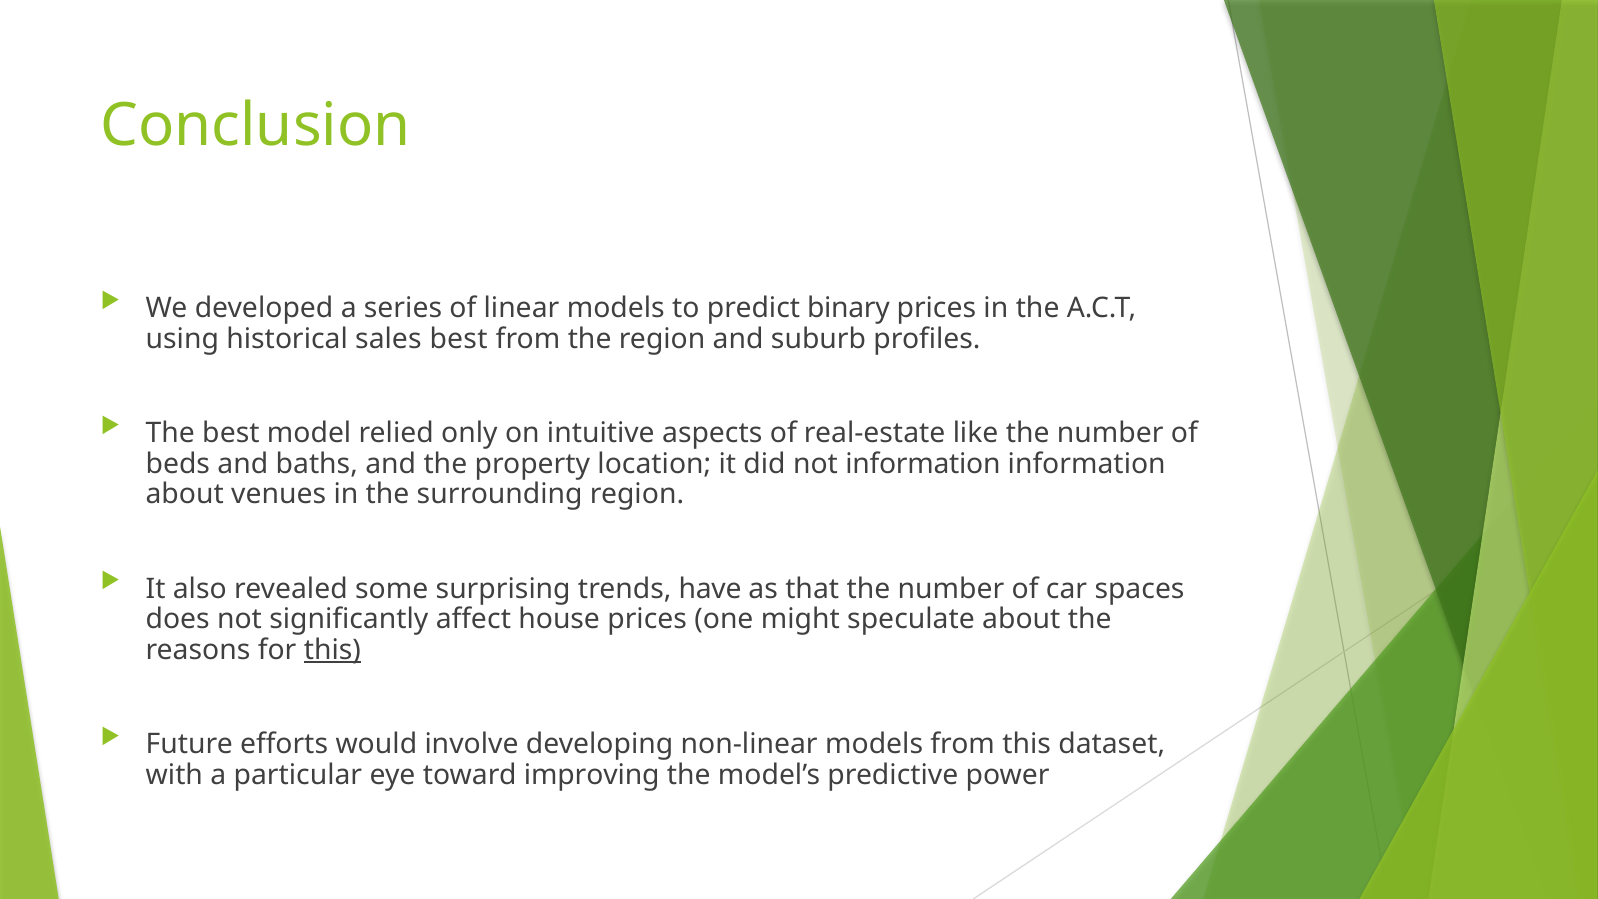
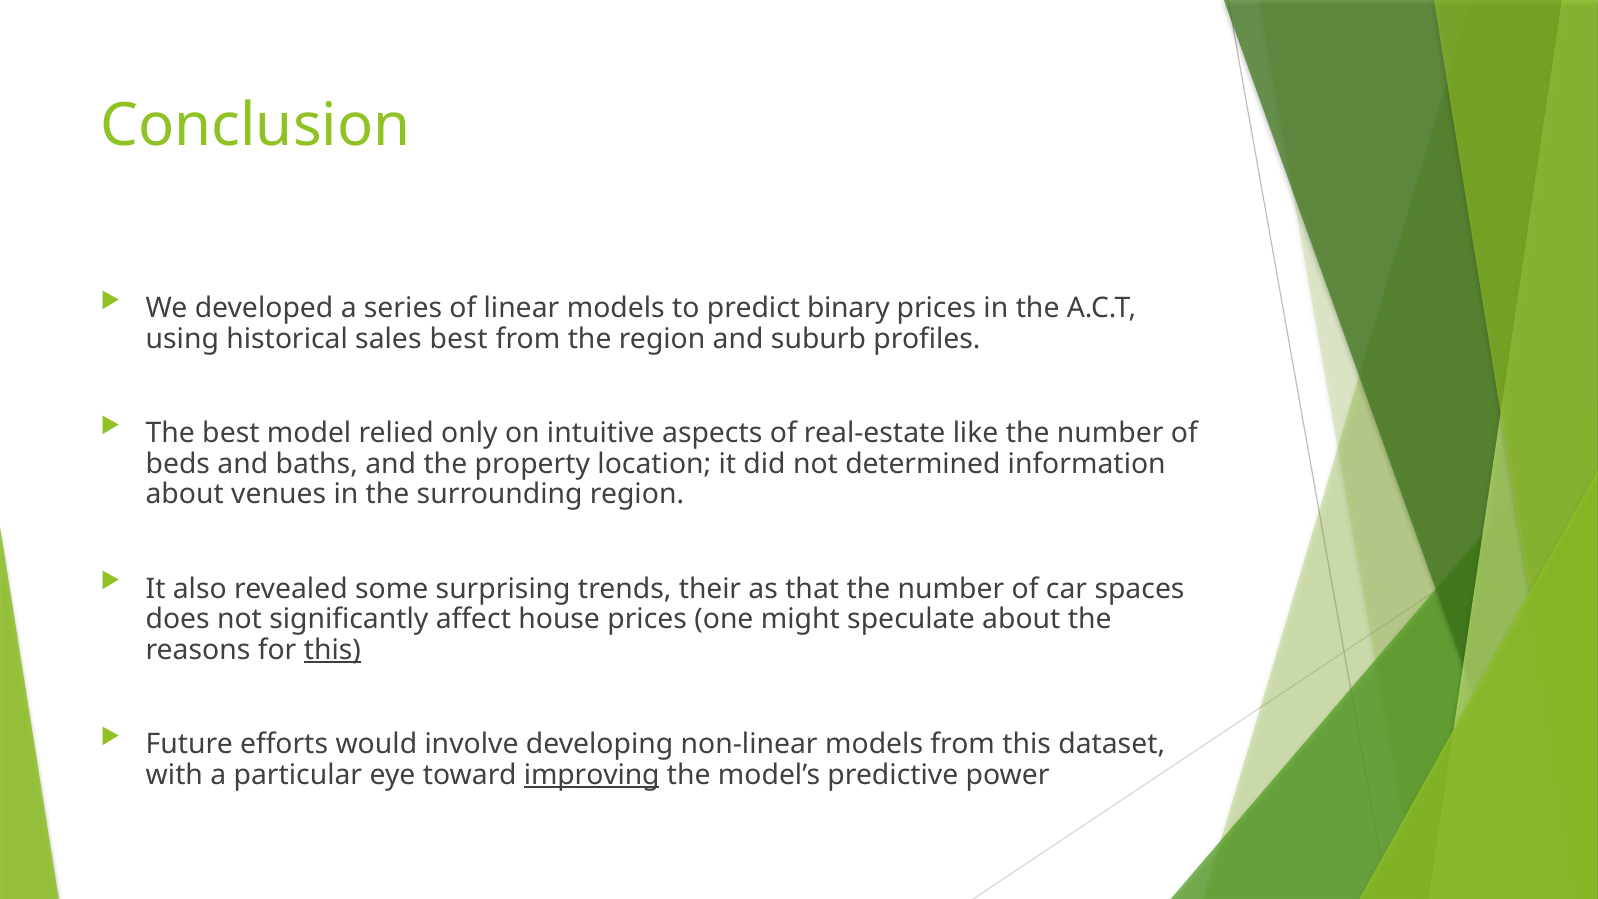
not information: information -> determined
have: have -> their
improving underline: none -> present
